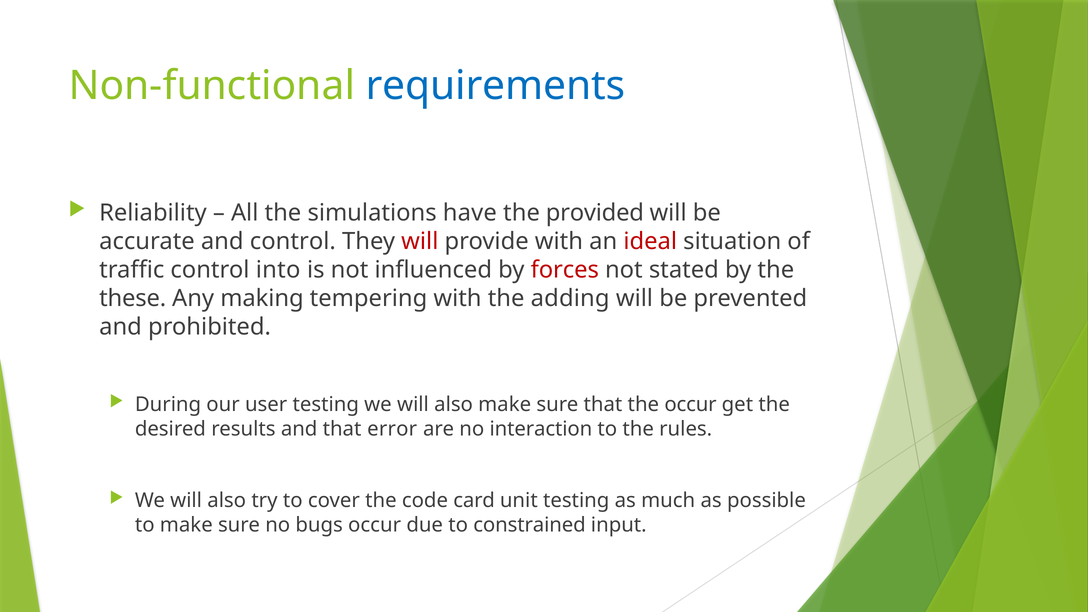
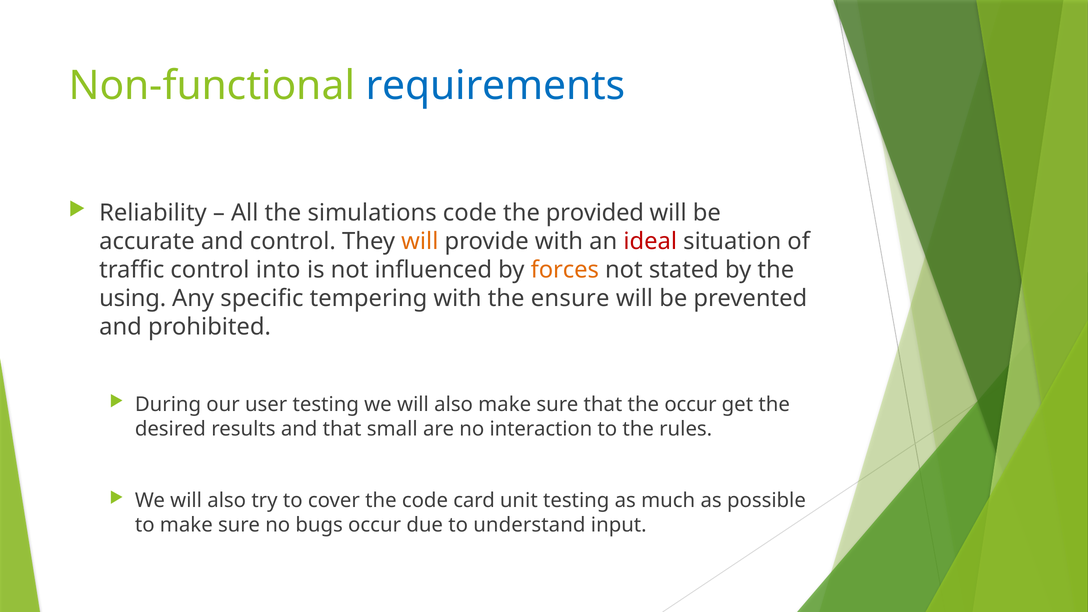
simulations have: have -> code
will at (420, 241) colour: red -> orange
forces colour: red -> orange
these: these -> using
making: making -> specific
adding: adding -> ensure
error: error -> small
constrained: constrained -> understand
